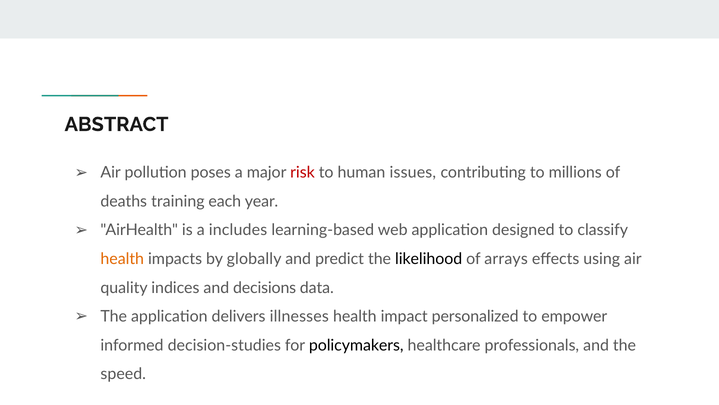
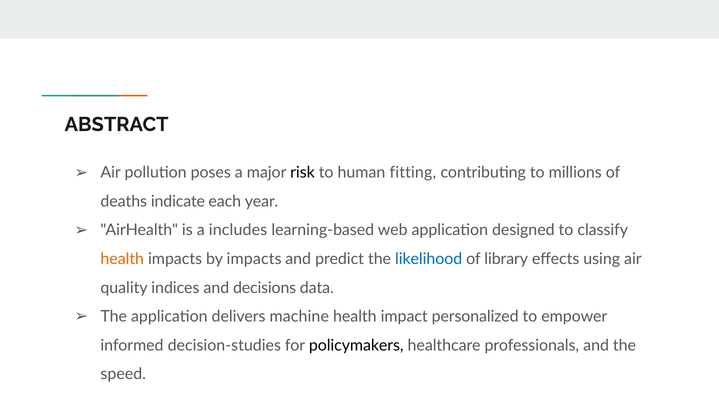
risk colour: red -> black
issues: issues -> fitting
training: training -> indicate
by globally: globally -> impacts
likelihood colour: black -> blue
arrays: arrays -> library
illnesses: illnesses -> machine
